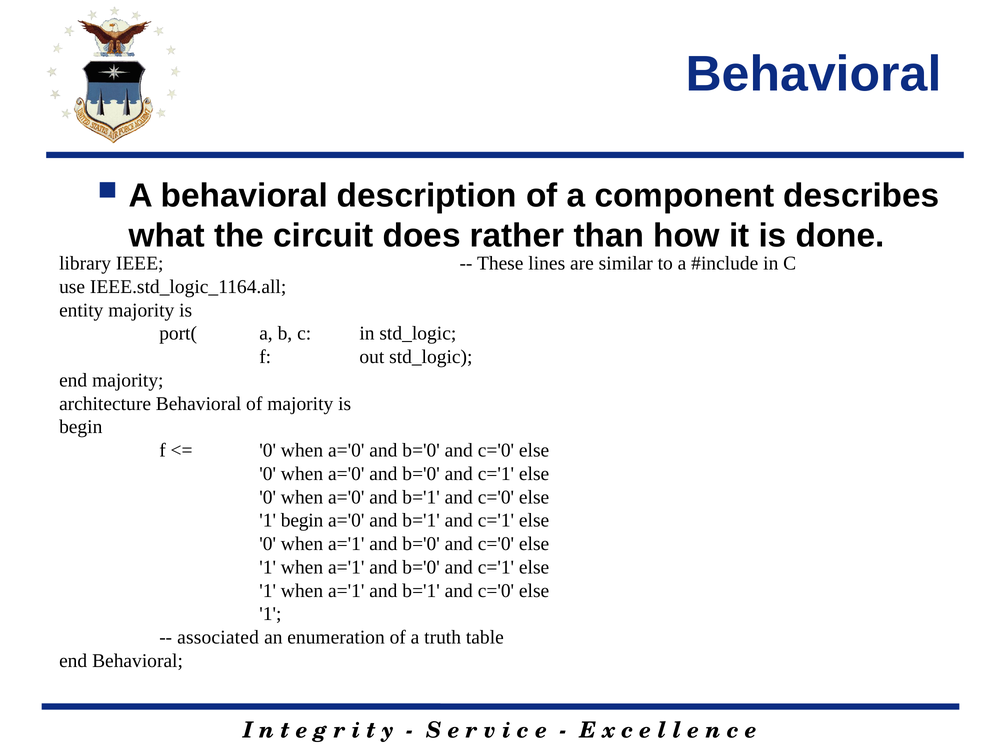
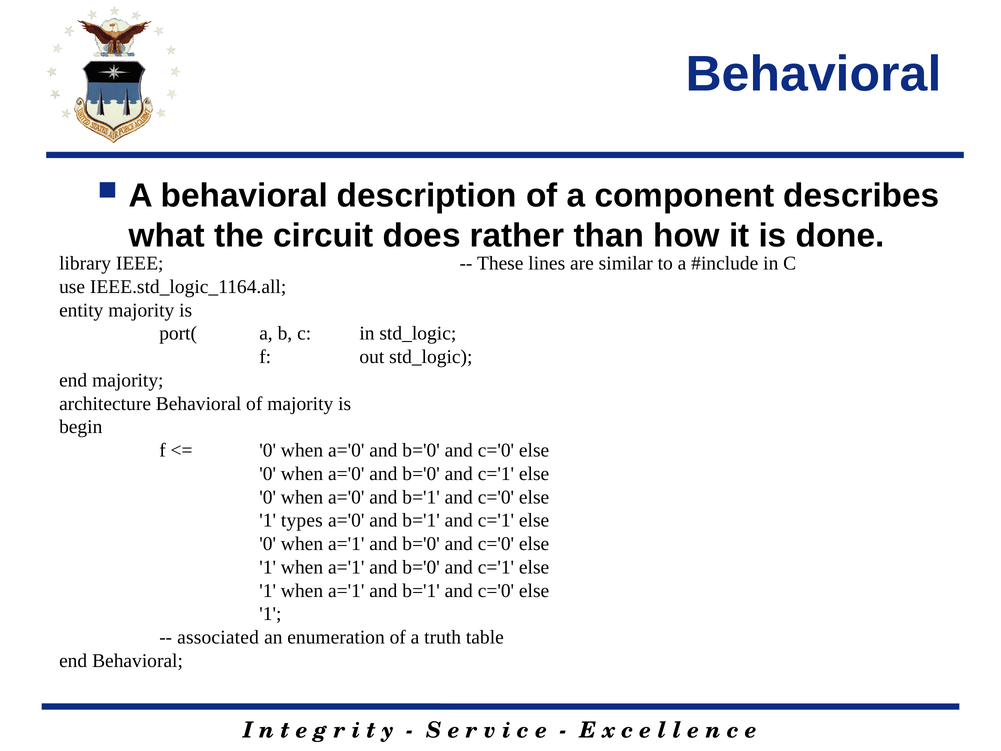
1 begin: begin -> types
